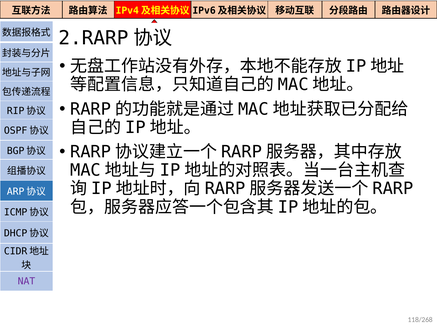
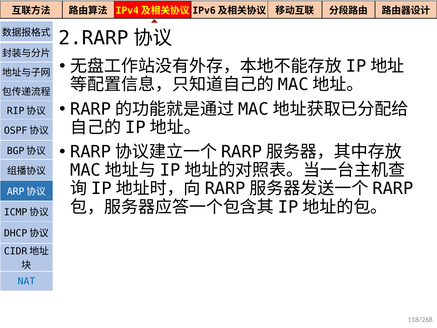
NAT colour: purple -> blue
